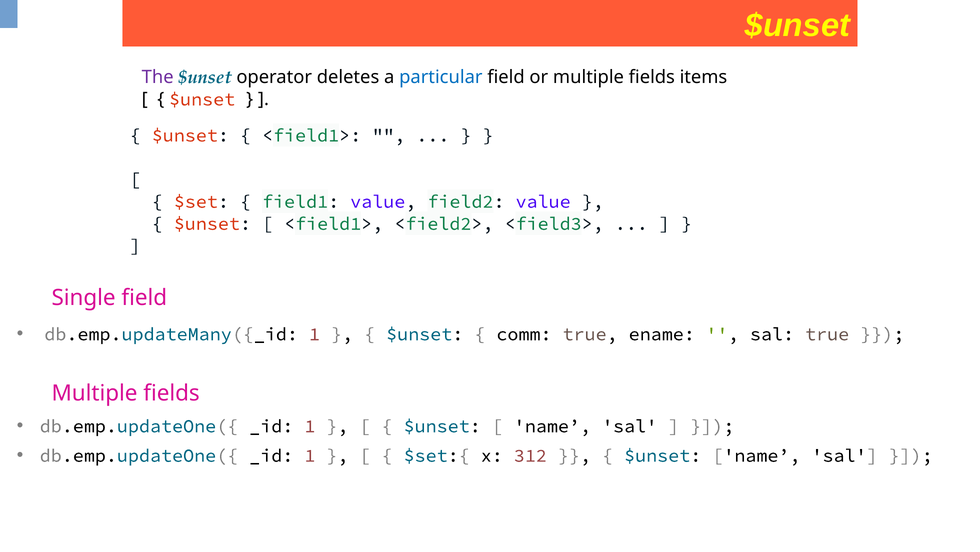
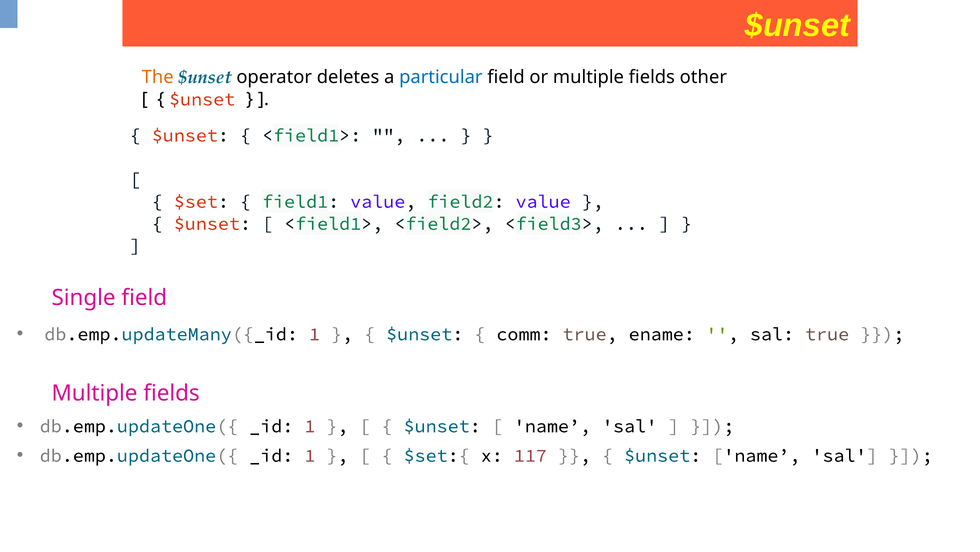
The colour: purple -> orange
items: items -> other
312: 312 -> 117
